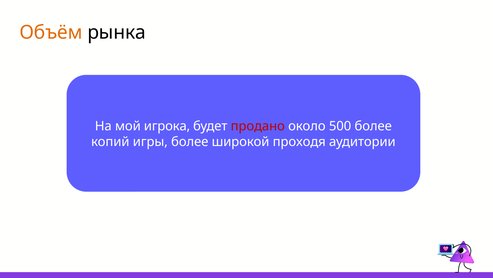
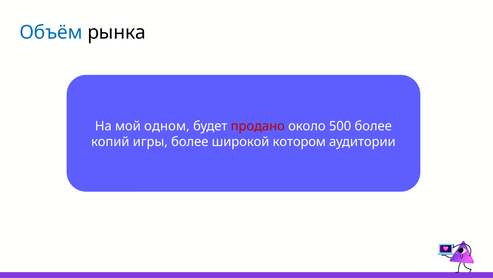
Объём colour: orange -> blue
игрока: игрока -> одном
проходя: проходя -> котором
